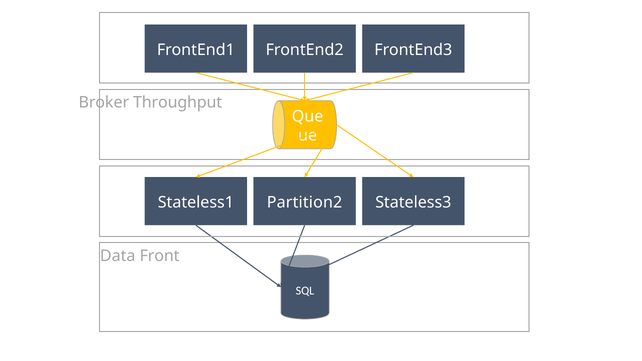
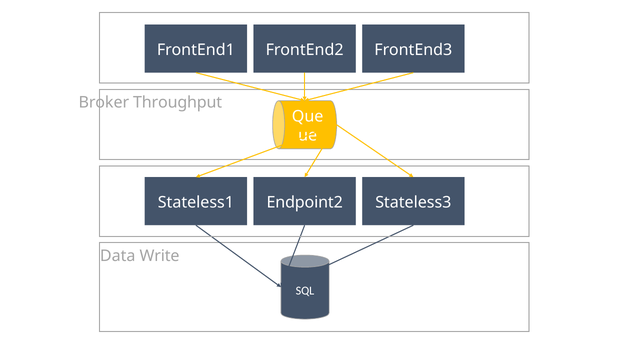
Partition2: Partition2 -> Endpoint2
Front: Front -> Write
